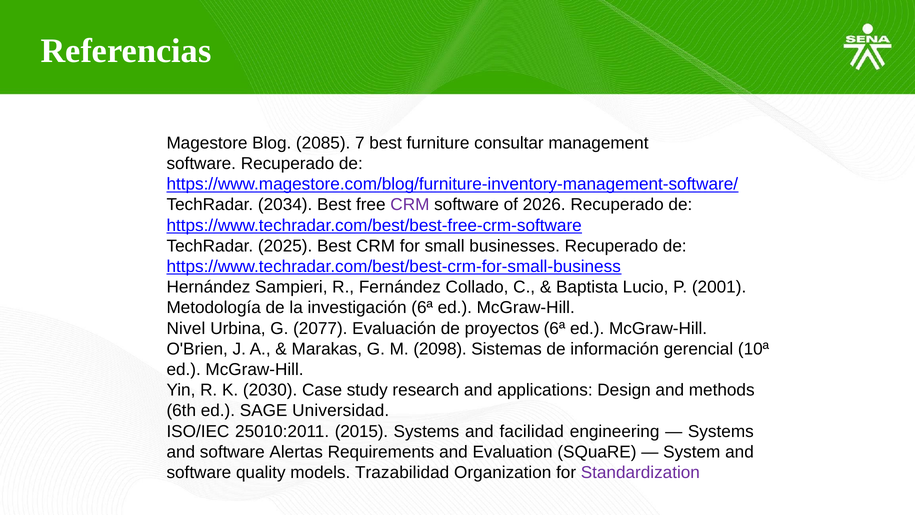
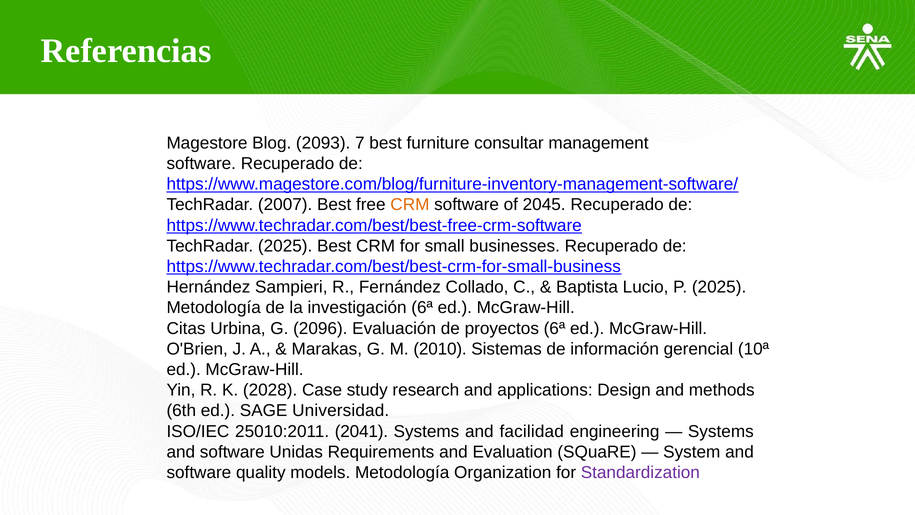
2085: 2085 -> 2093
2034: 2034 -> 2007
CRM at (410, 205) colour: purple -> orange
2026: 2026 -> 2045
P 2001: 2001 -> 2025
Nivel: Nivel -> Citas
2077: 2077 -> 2096
2098: 2098 -> 2010
2030: 2030 -> 2028
2015: 2015 -> 2041
Alertas: Alertas -> Unidas
models Trazabilidad: Trazabilidad -> Metodología
